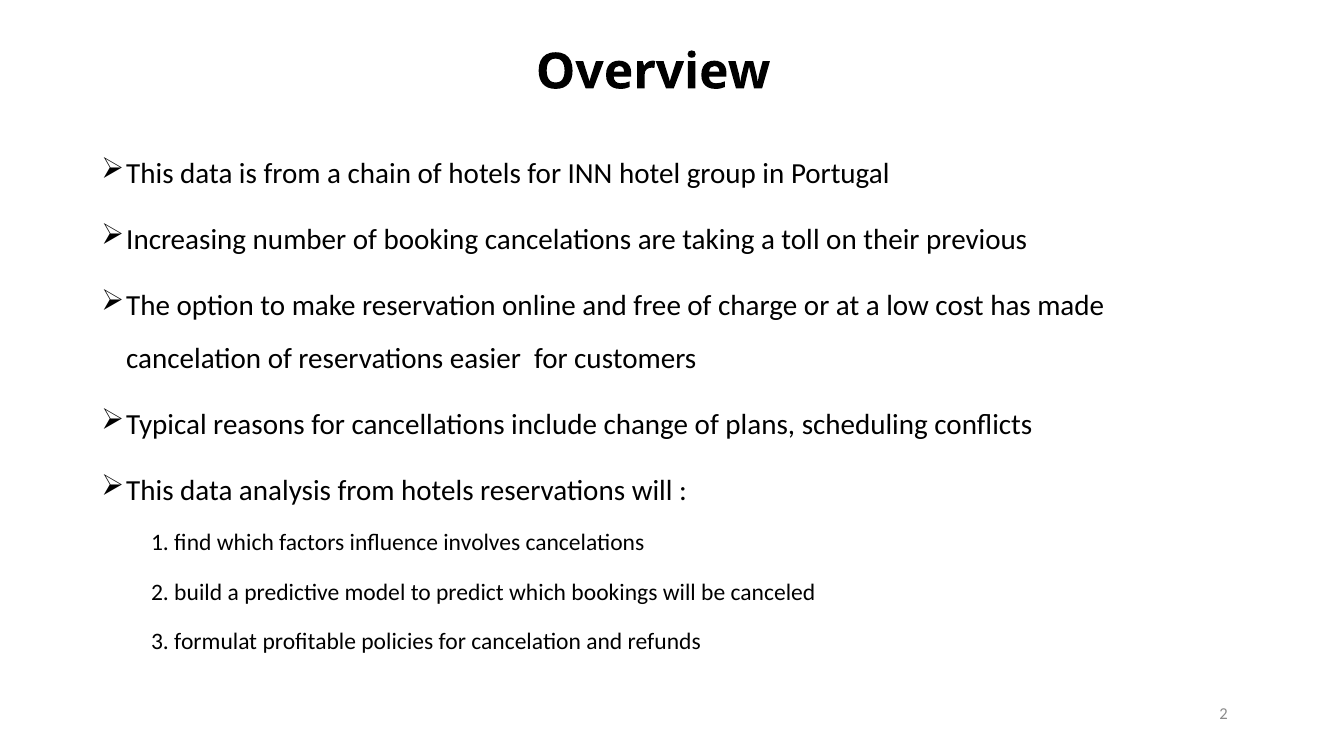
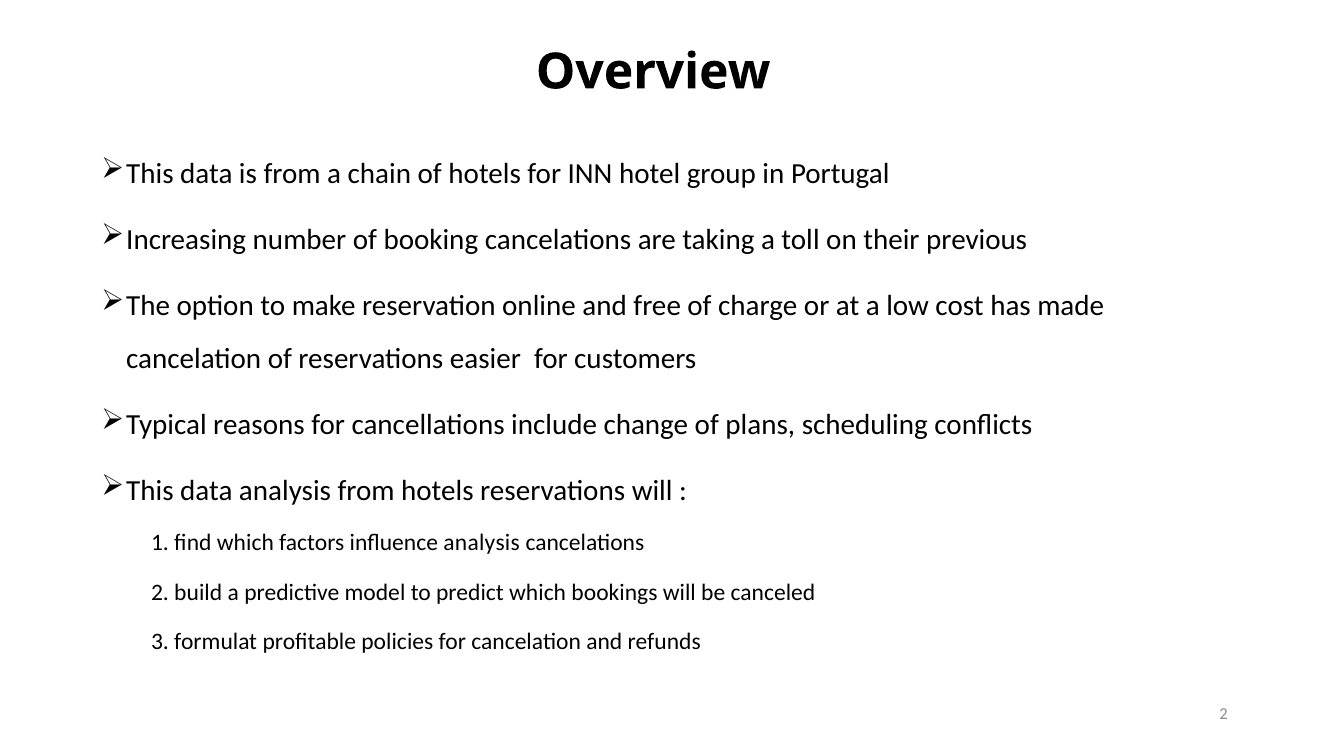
influence involves: involves -> analysis
